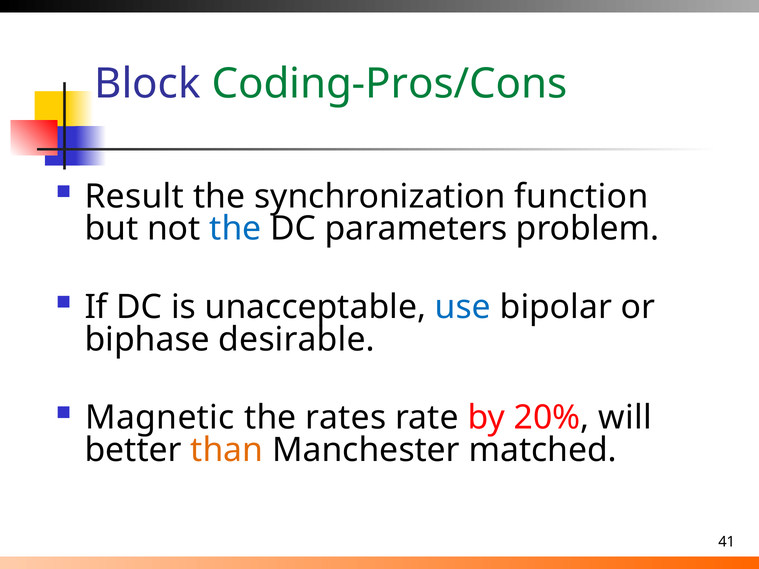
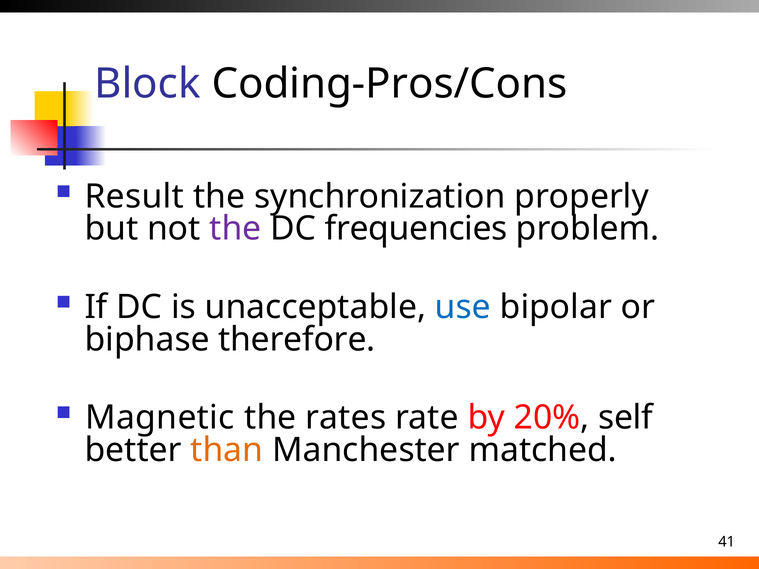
Coding-Pros/Cons colour: green -> black
function: function -> properly
the at (235, 229) colour: blue -> purple
parameters: parameters -> frequencies
desirable: desirable -> therefore
will: will -> self
